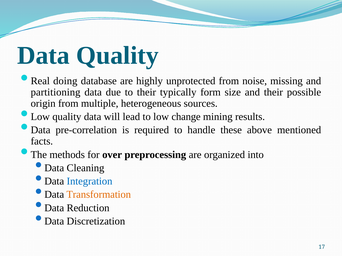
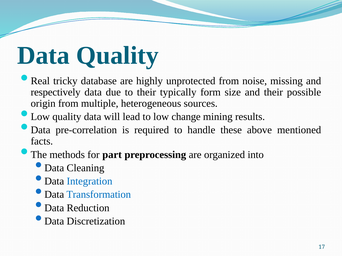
doing: doing -> tricky
partitioning: partitioning -> respectively
over: over -> part
Transformation colour: orange -> blue
